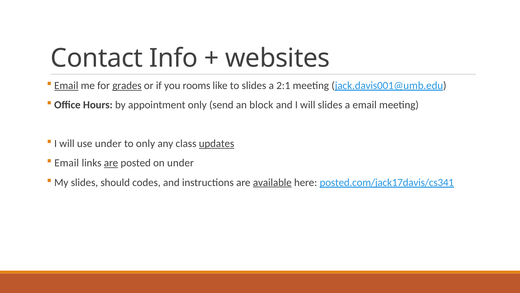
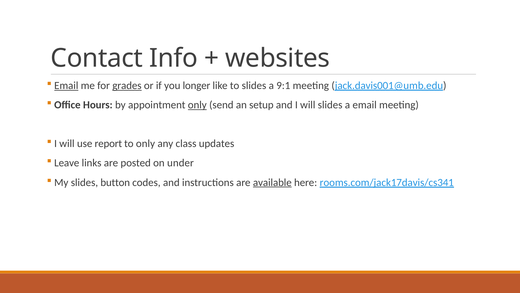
rooms: rooms -> longer
2:1: 2:1 -> 9:1
only at (197, 105) underline: none -> present
block: block -> setup
use under: under -> report
updates underline: present -> none
Email at (67, 163): Email -> Leave
are at (111, 163) underline: present -> none
should: should -> button
posted.com/jack17davis/cs341: posted.com/jack17davis/cs341 -> rooms.com/jack17davis/cs341
